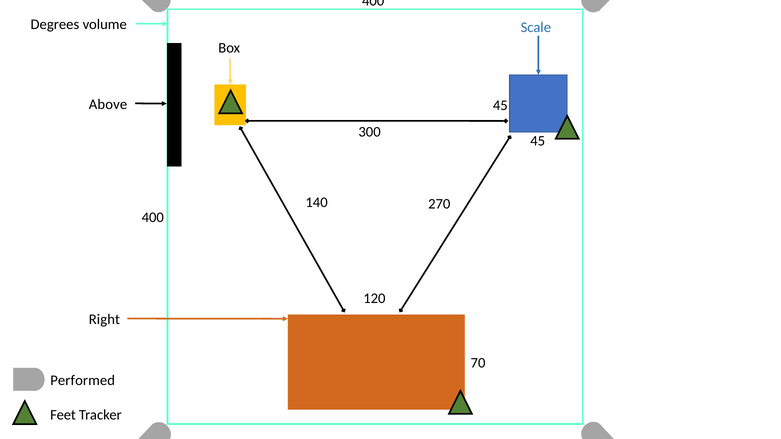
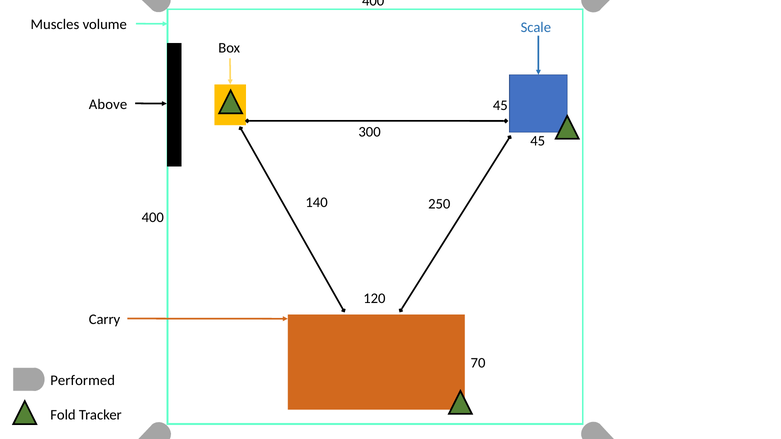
Degrees: Degrees -> Muscles
270: 270 -> 250
Right: Right -> Carry
Feet: Feet -> Fold
